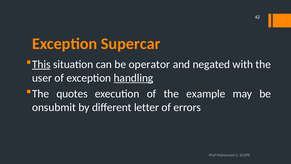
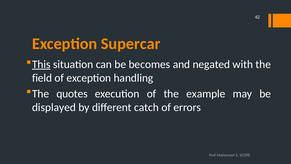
operator: operator -> becomes
user: user -> field
handling underline: present -> none
onsubmit: onsubmit -> displayed
letter: letter -> catch
